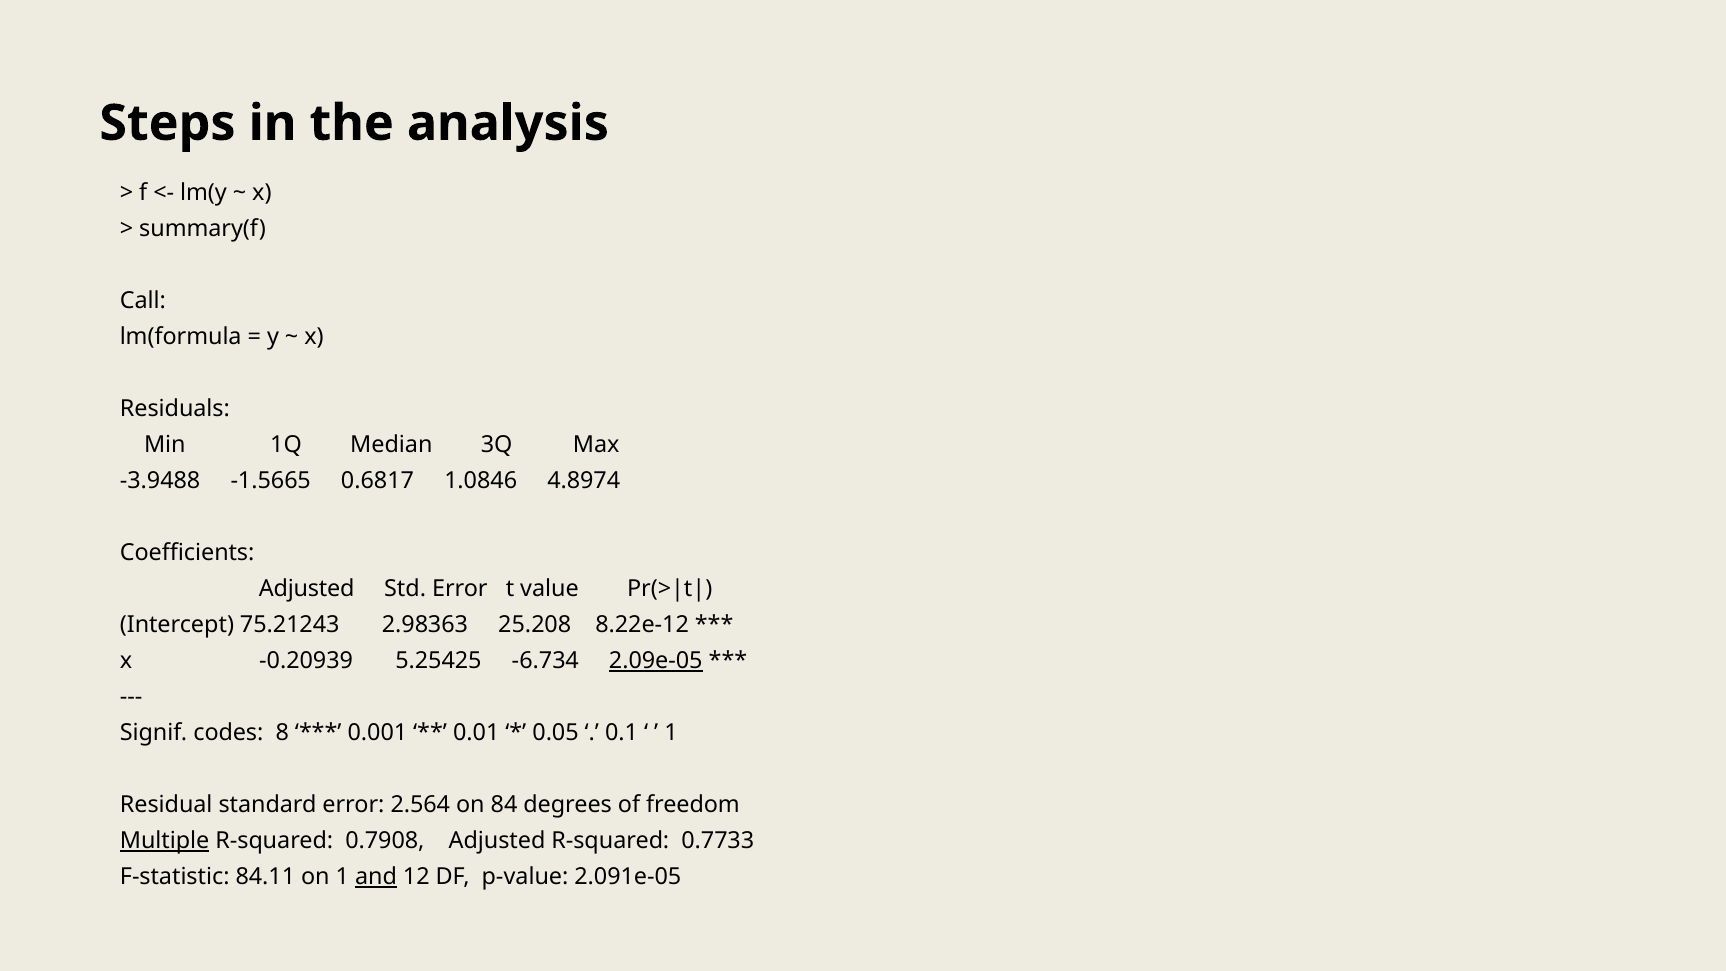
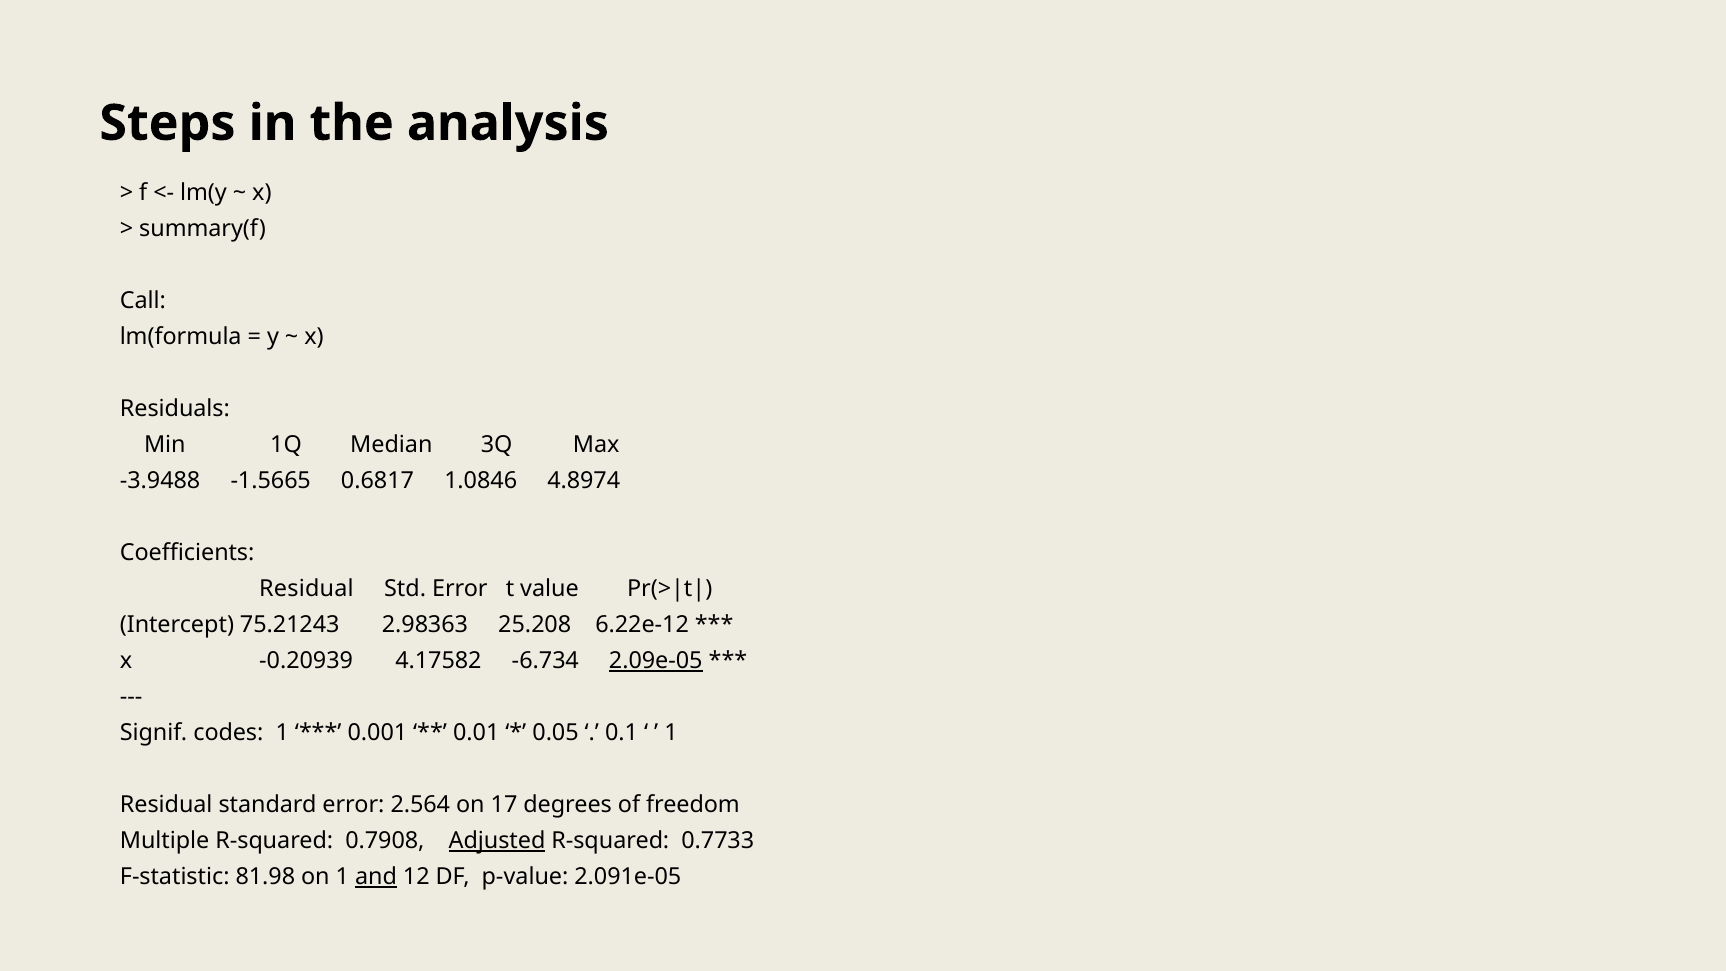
Adjusted at (307, 589): Adjusted -> Residual
8.22e-12: 8.22e-12 -> 6.22e-12
5.25425: 5.25425 -> 4.17582
codes 8: 8 -> 1
84: 84 -> 17
Multiple underline: present -> none
Adjusted at (497, 841) underline: none -> present
84.11: 84.11 -> 81.98
